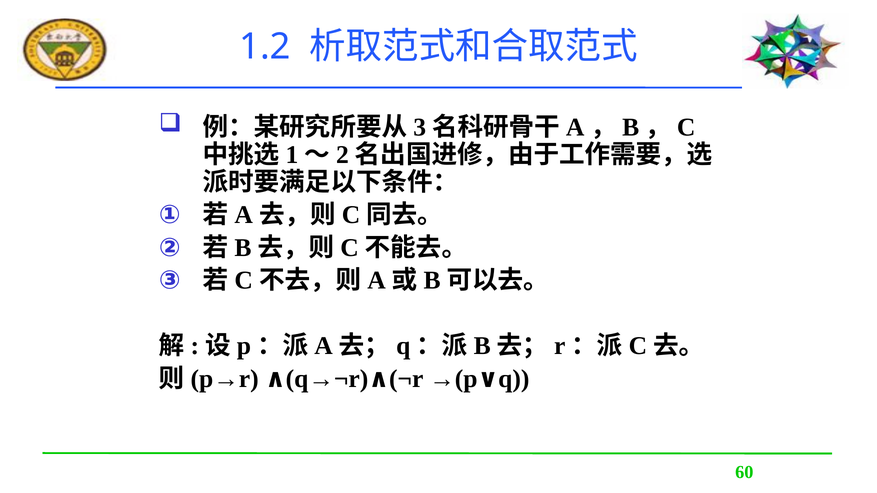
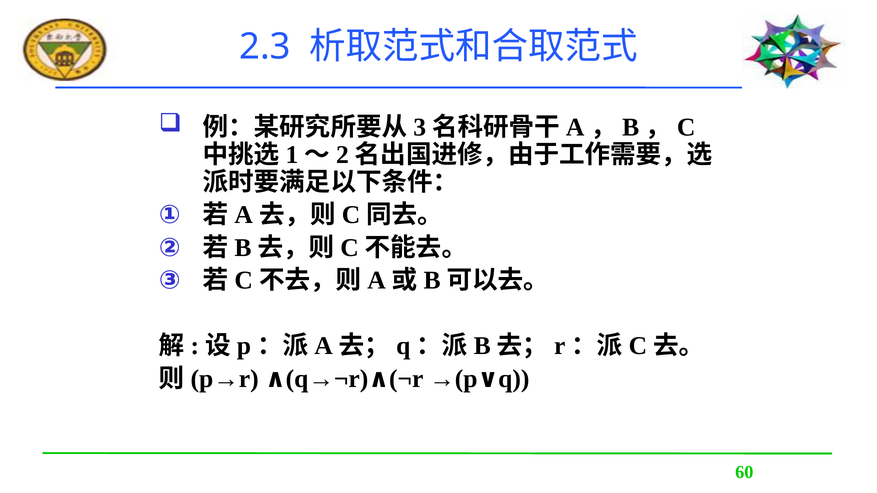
1.2: 1.2 -> 2.3
